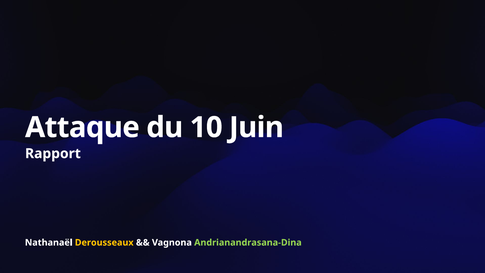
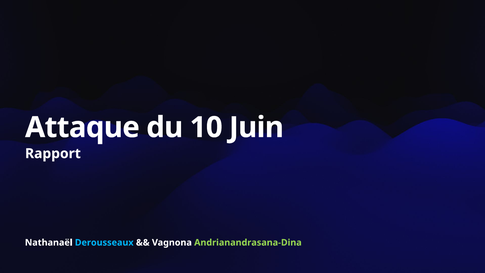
Derousseaux colour: yellow -> light blue
